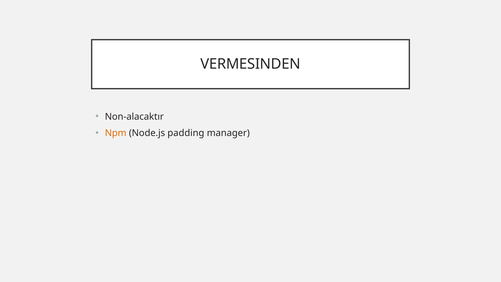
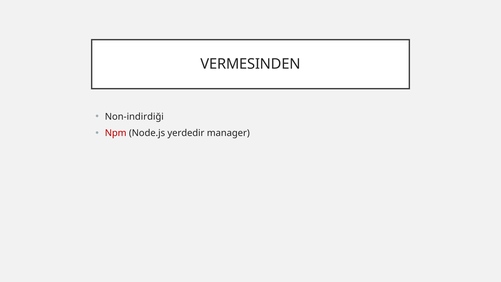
Non-alacaktır: Non-alacaktır -> Non-indirdiği
Npm colour: orange -> red
padding: padding -> yerdedir
